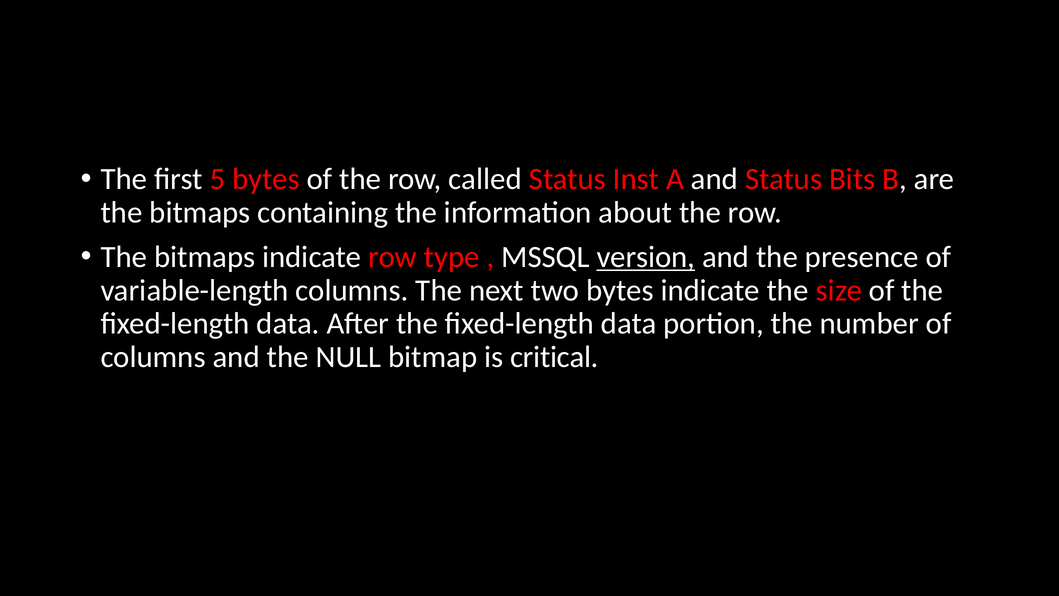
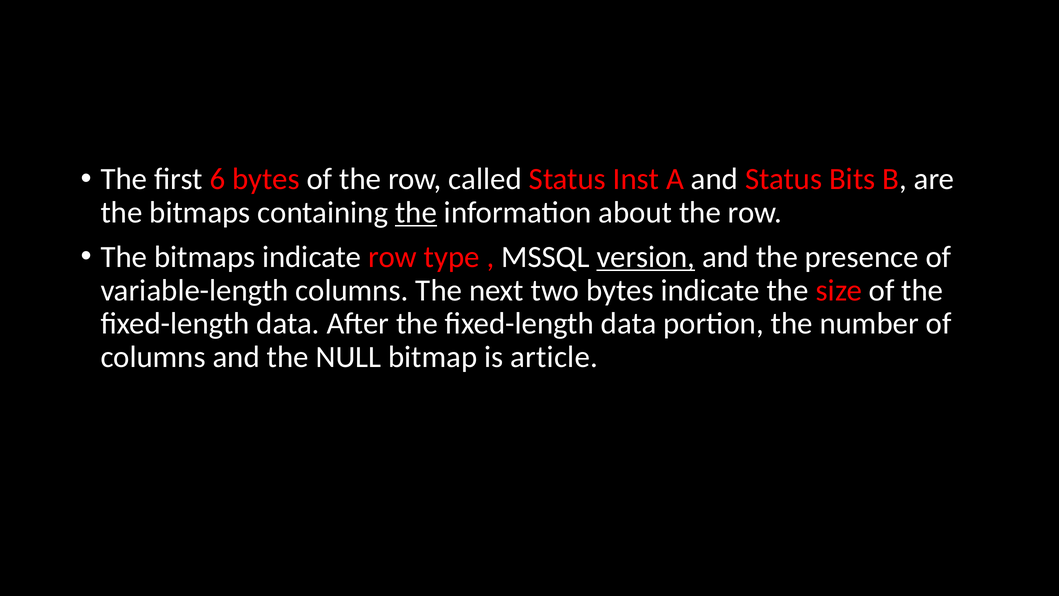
5: 5 -> 6
the at (416, 212) underline: none -> present
critical: critical -> article
